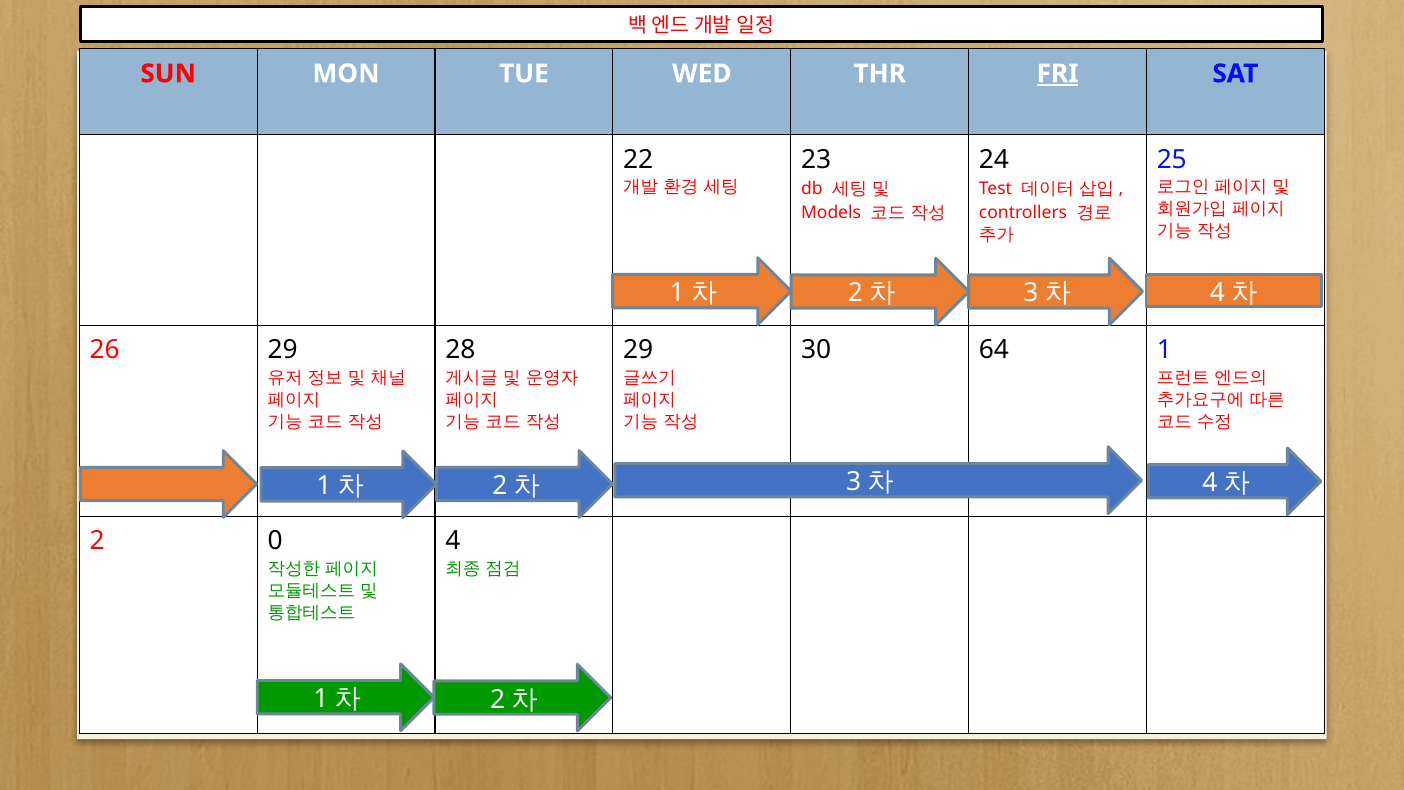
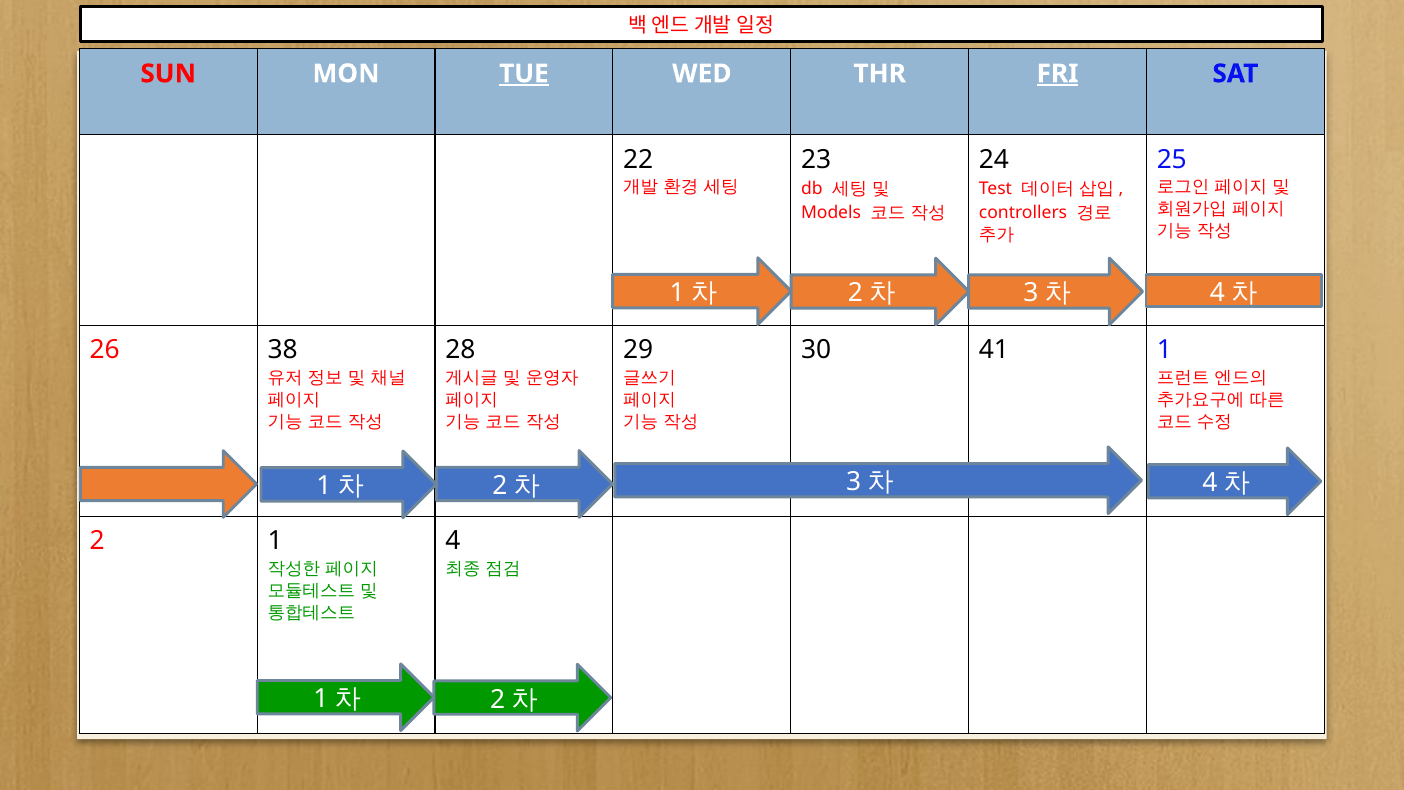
TUE underline: none -> present
26 29: 29 -> 38
64: 64 -> 41
2 0: 0 -> 1
